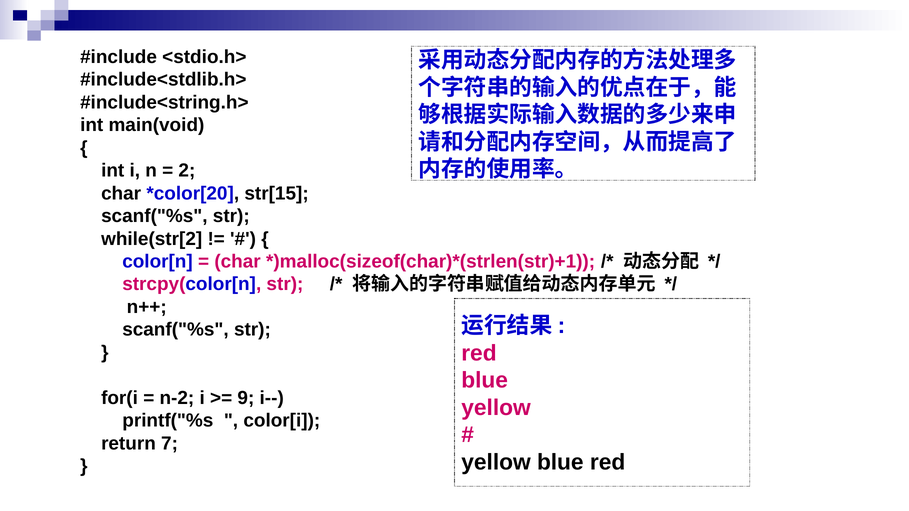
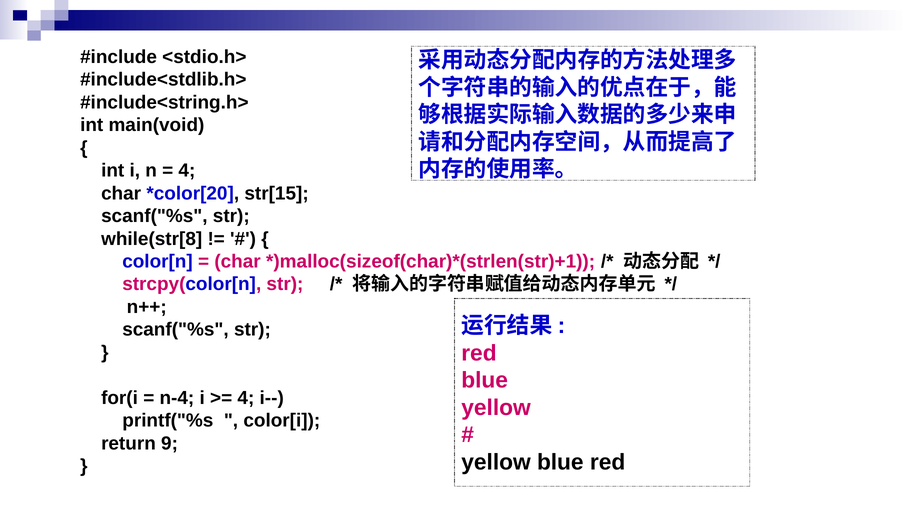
2 at (187, 171): 2 -> 4
while(str[2: while(str[2 -> while(str[8
n-2: n-2 -> n-4
9 at (246, 398): 9 -> 4
7: 7 -> 9
